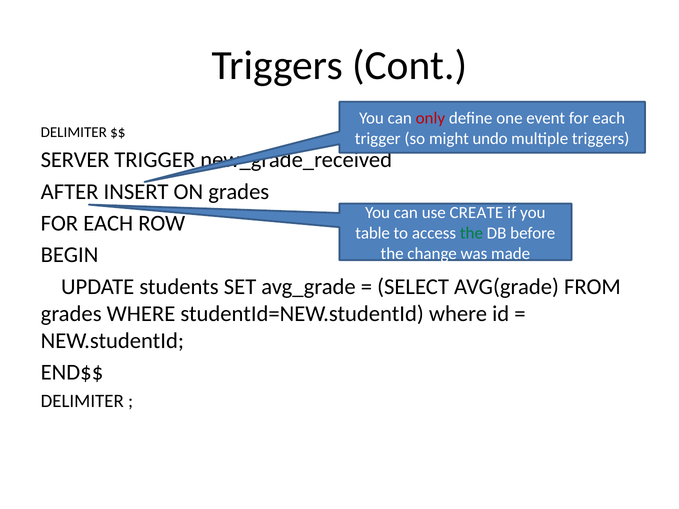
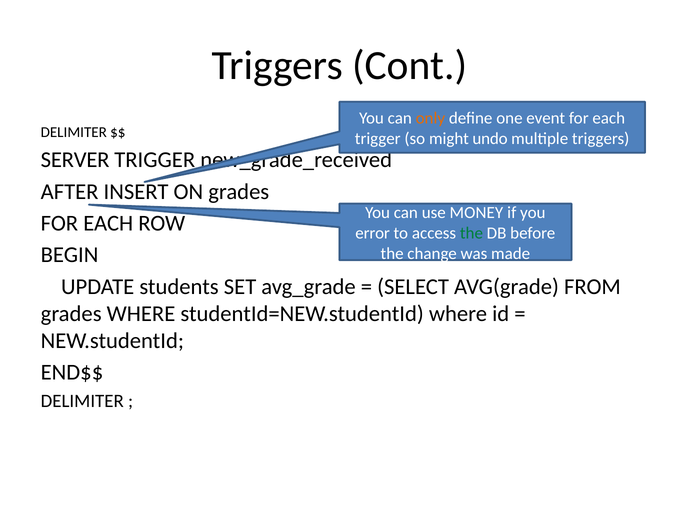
only colour: red -> orange
CREATE: CREATE -> MONEY
table: table -> error
